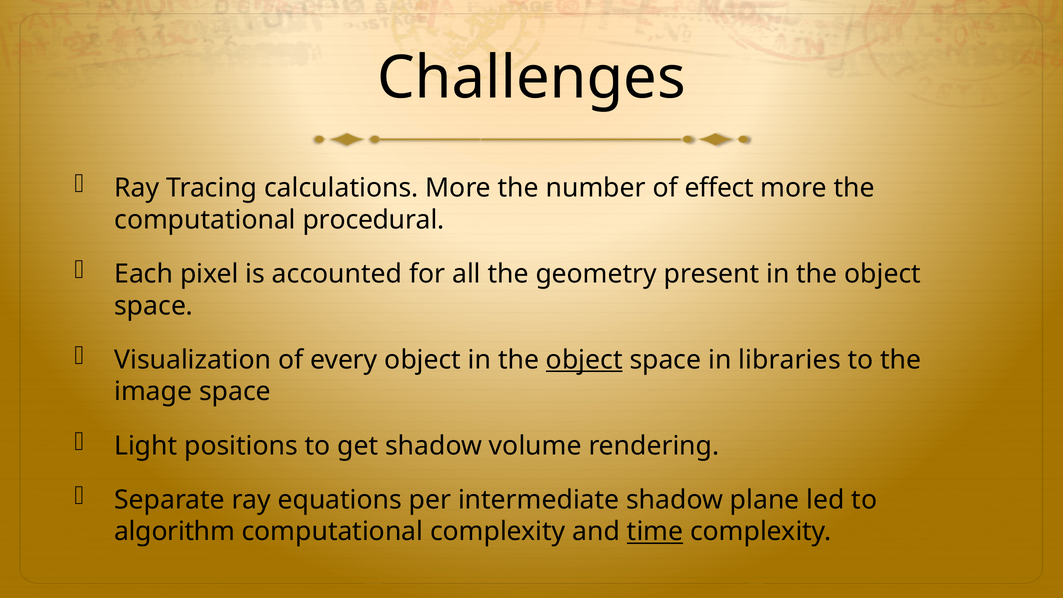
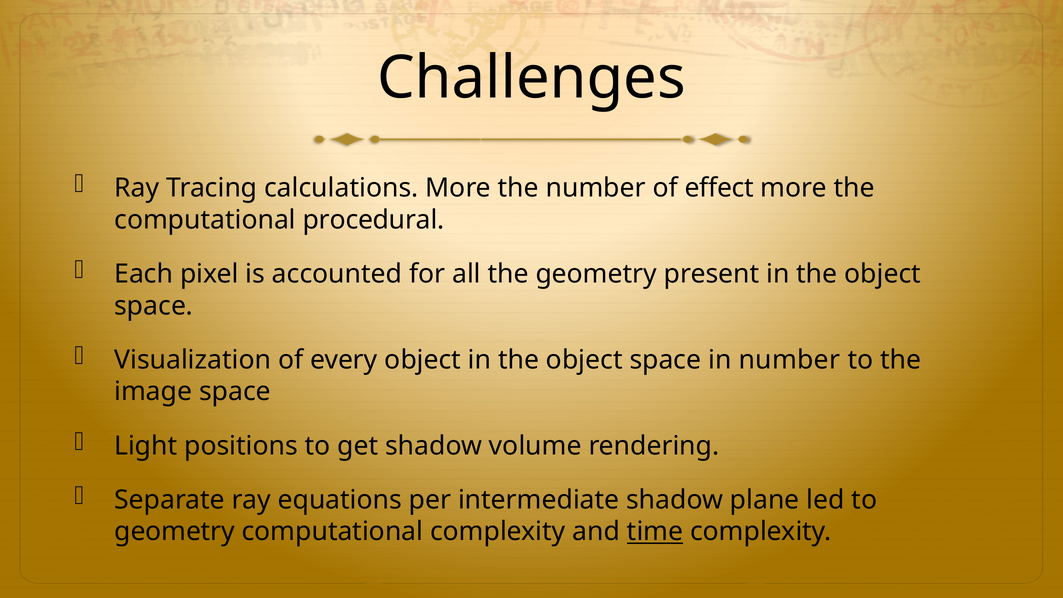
object at (584, 360) underline: present -> none
in libraries: libraries -> number
algorithm at (175, 532): algorithm -> geometry
